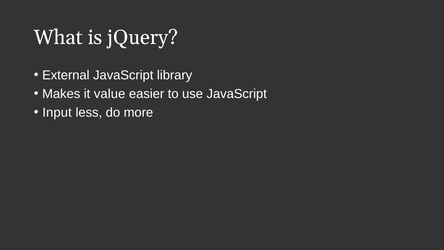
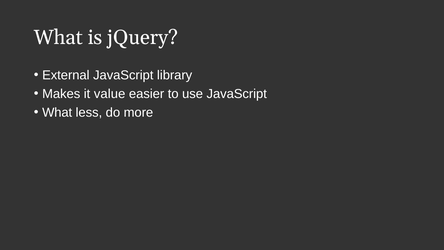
Input at (57, 112): Input -> What
